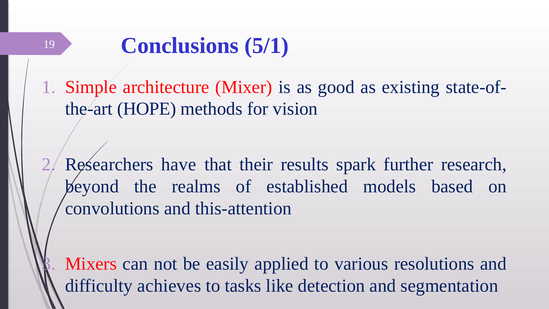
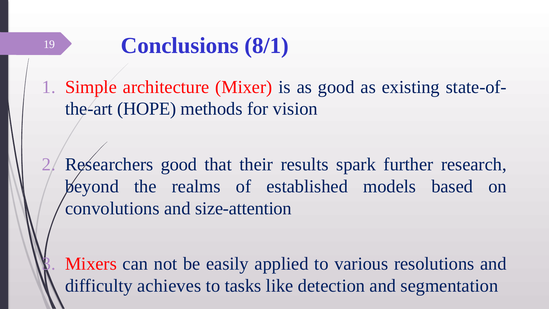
5/1: 5/1 -> 8/1
Researchers have: have -> good
this-attention: this-attention -> size-attention
